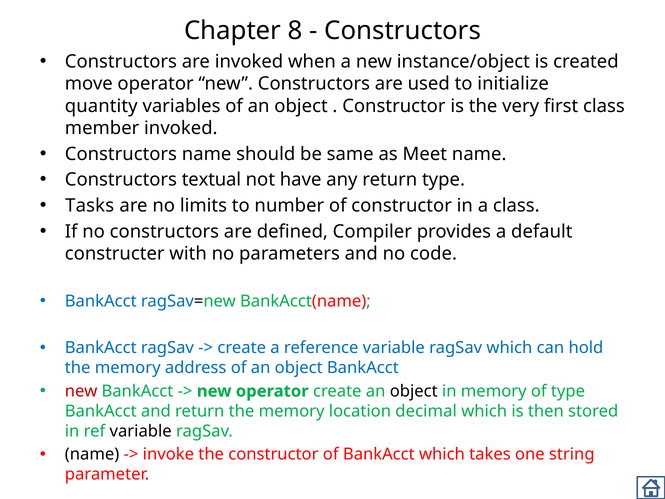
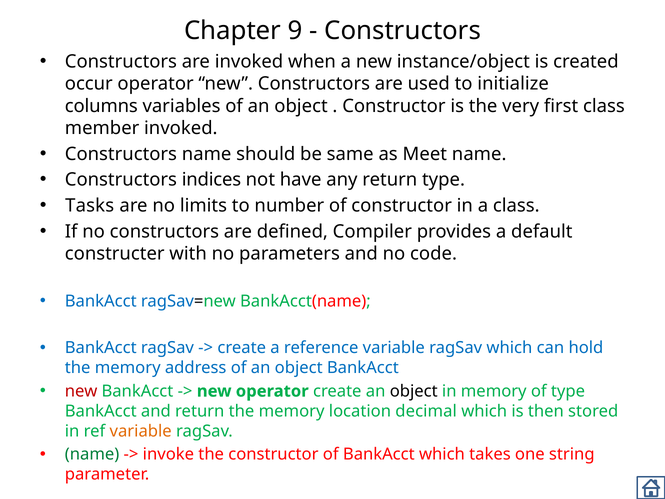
8: 8 -> 9
move: move -> occur
quantity: quantity -> columns
textual: textual -> indices
variable at (141, 431) colour: black -> orange
name at (92, 454) colour: black -> green
